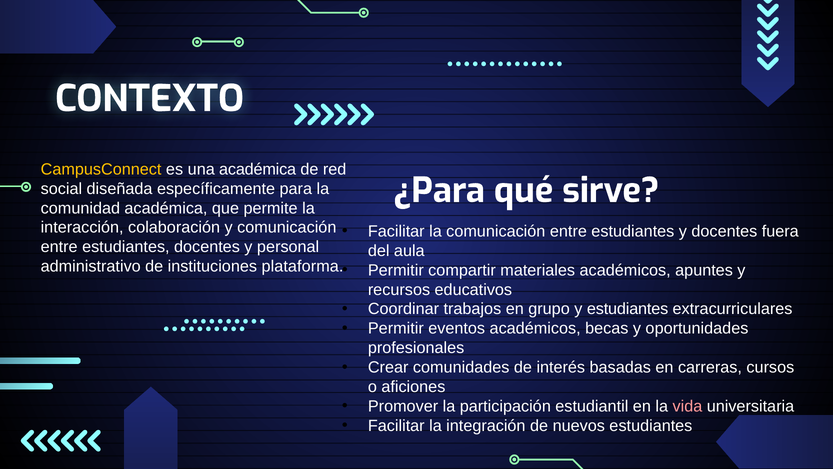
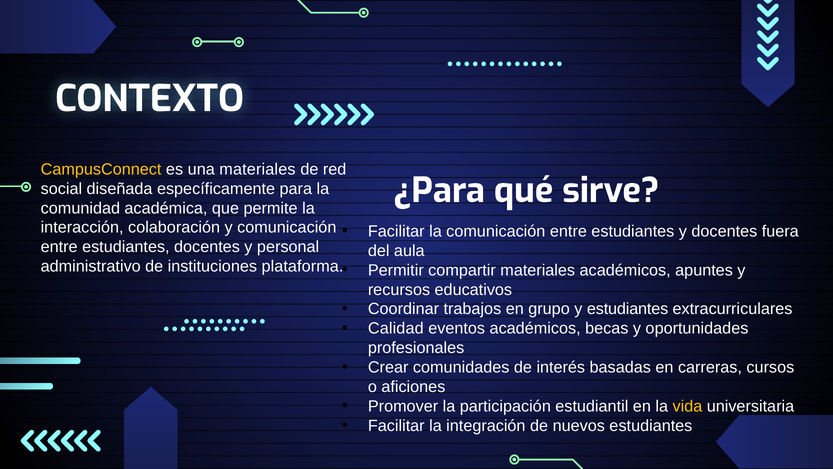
una académica: académica -> materiales
Permitir at (396, 328): Permitir -> Calidad
vida colour: pink -> yellow
